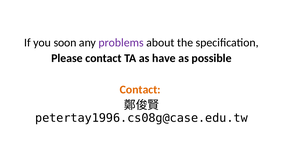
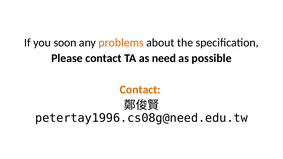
problems colour: purple -> orange
have: have -> need
petertay1996.cs08g@case.edu.tw: petertay1996.cs08g@case.edu.tw -> petertay1996.cs08g@need.edu.tw
